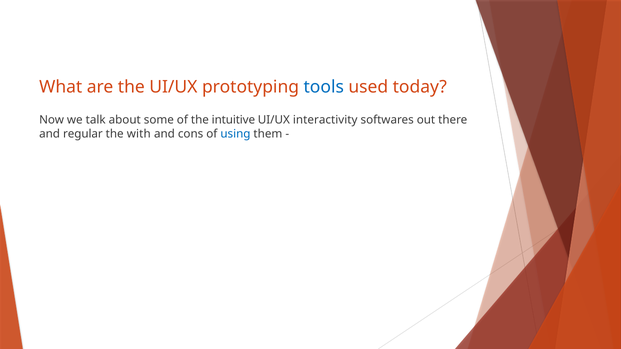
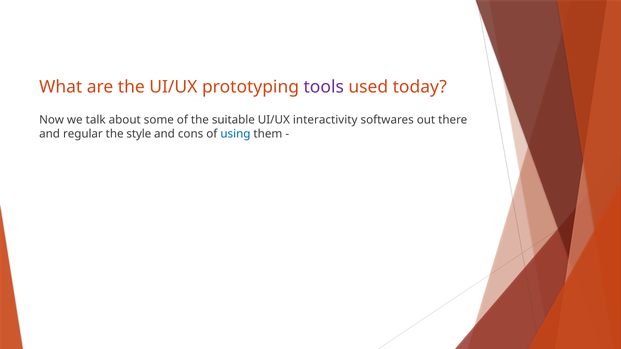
tools colour: blue -> purple
intuitive: intuitive -> suitable
with: with -> style
